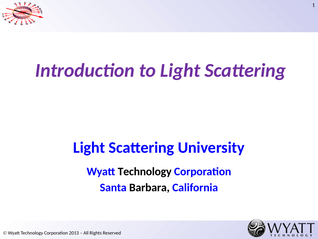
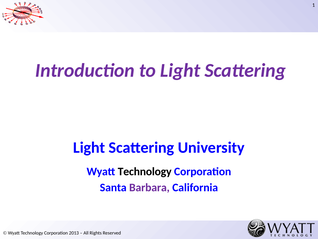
Barbara colour: black -> purple
